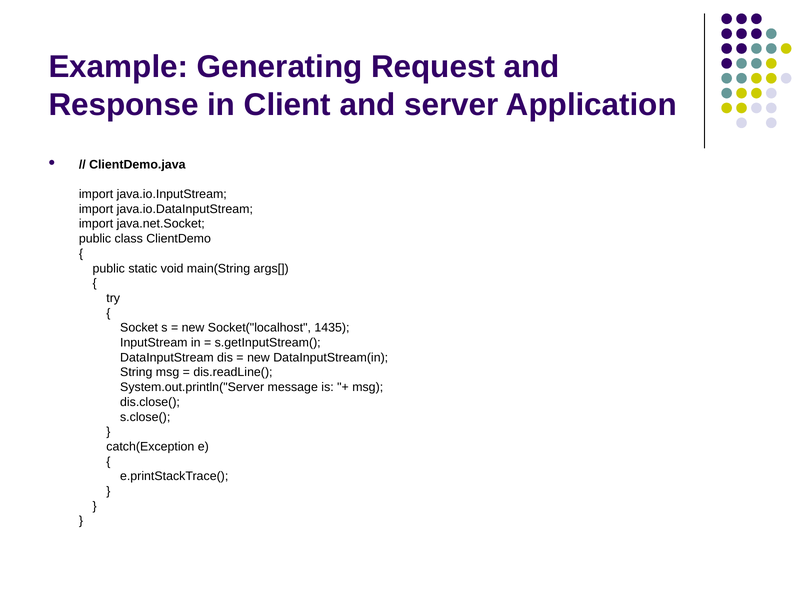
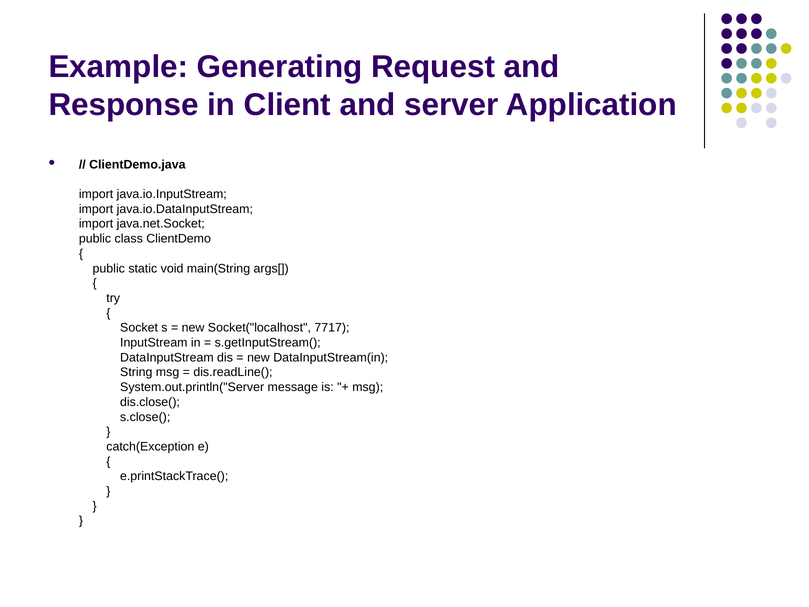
1435: 1435 -> 7717
